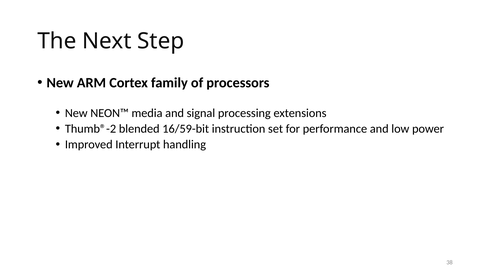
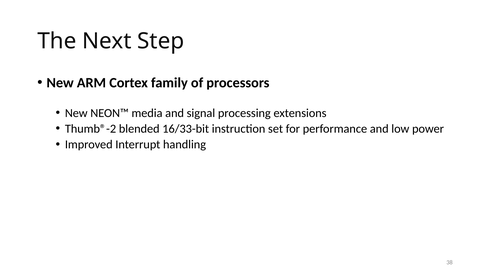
16/59-bit: 16/59-bit -> 16/33-bit
